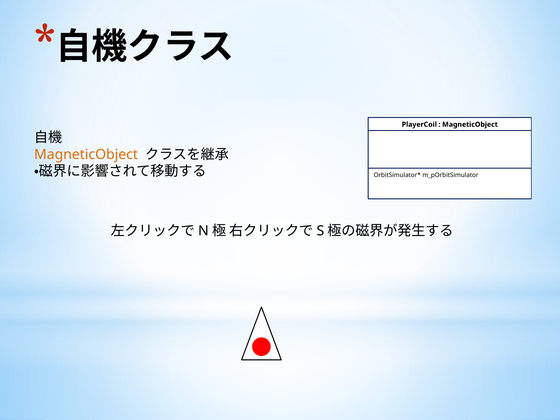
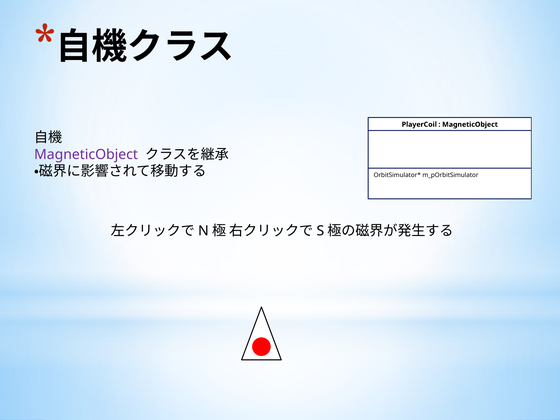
MagneticObject at (86, 154) colour: orange -> purple
